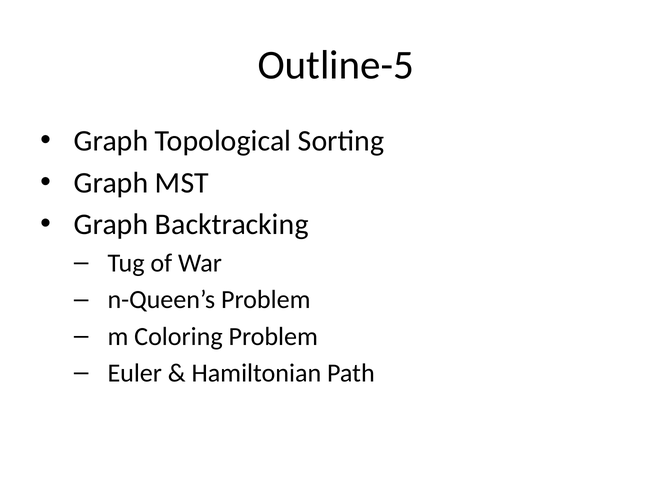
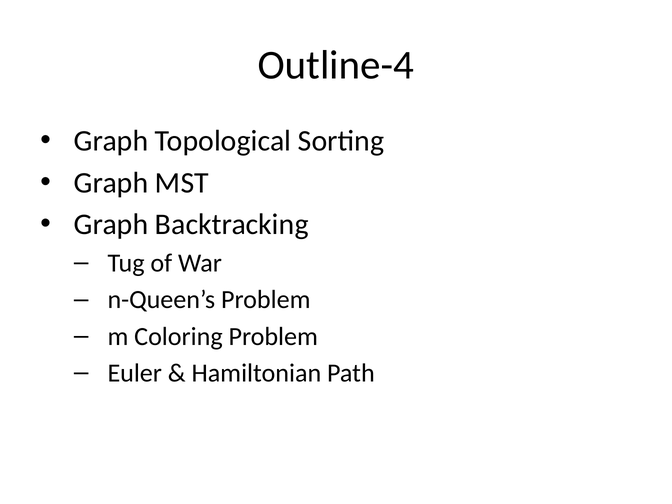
Outline-5: Outline-5 -> Outline-4
